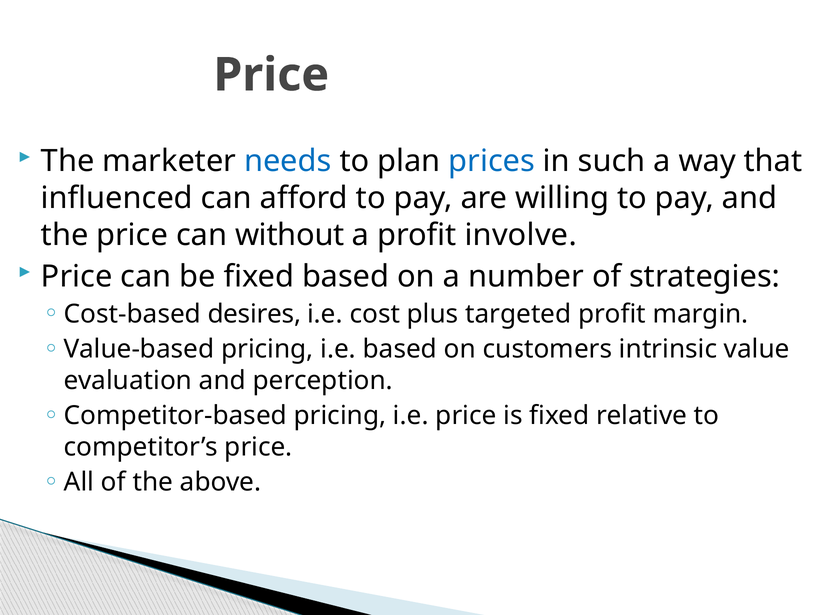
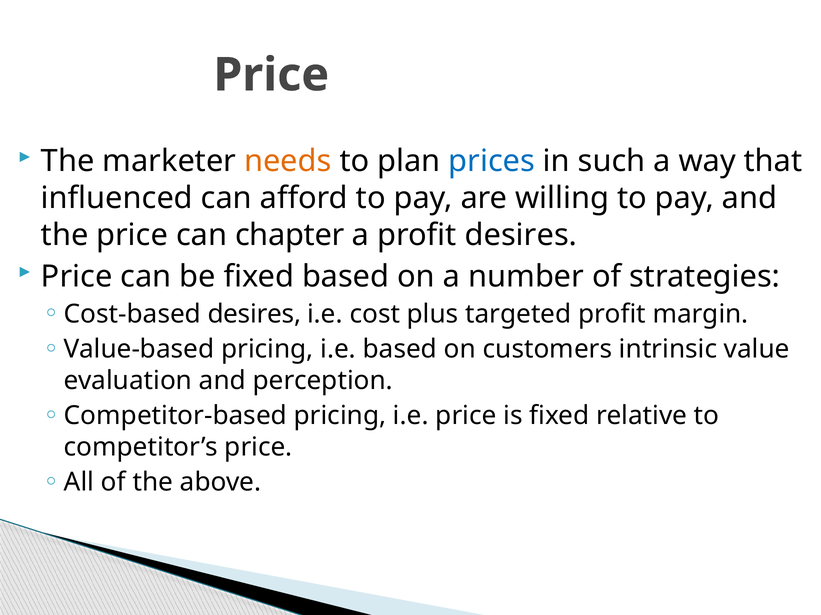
needs colour: blue -> orange
without: without -> chapter
profit involve: involve -> desires
